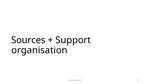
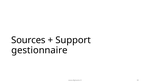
organisation: organisation -> gestionnaire
